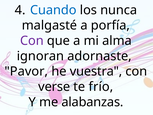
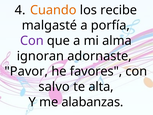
Cuando colour: blue -> orange
nunca: nunca -> recibe
vuestra: vuestra -> favores
verse: verse -> salvo
frío: frío -> alta
